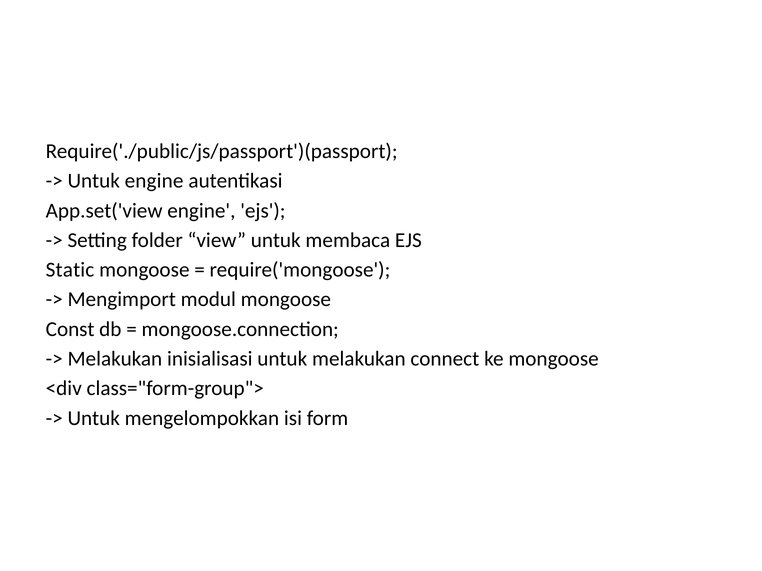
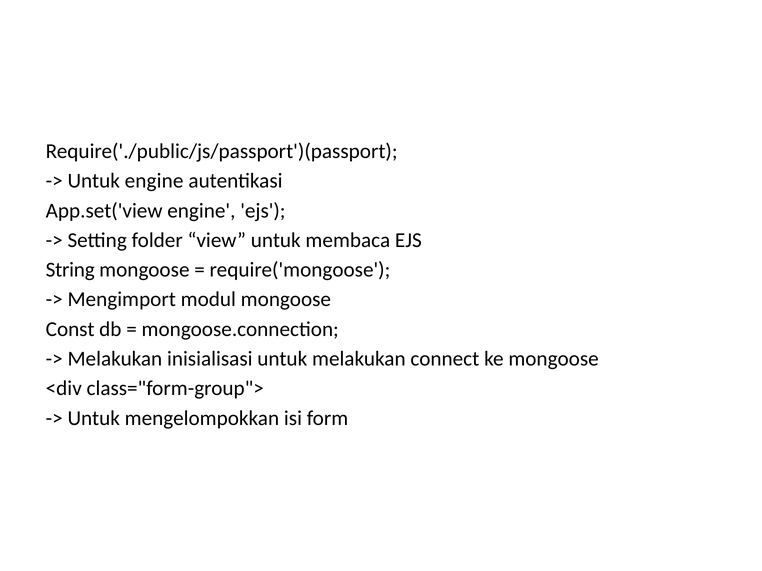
Static: Static -> String
